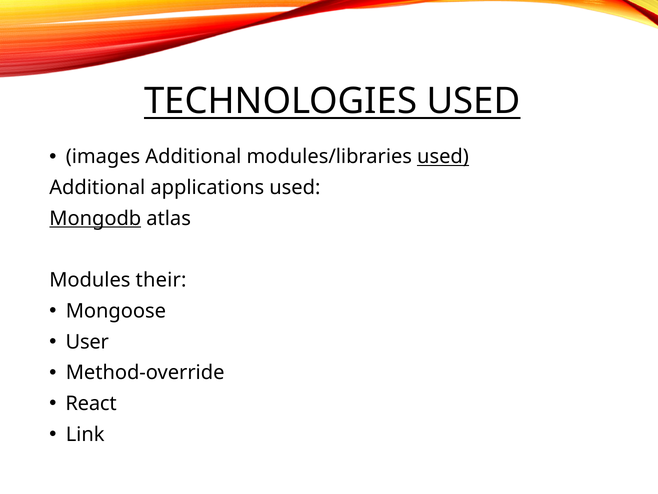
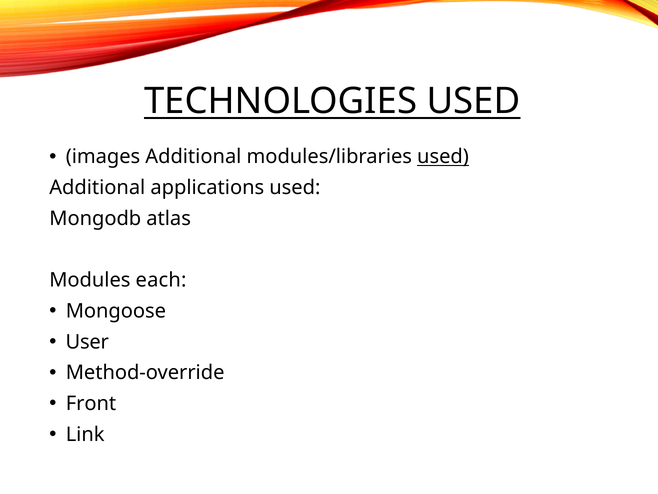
Mongodb underline: present -> none
their: their -> each
React: React -> Front
